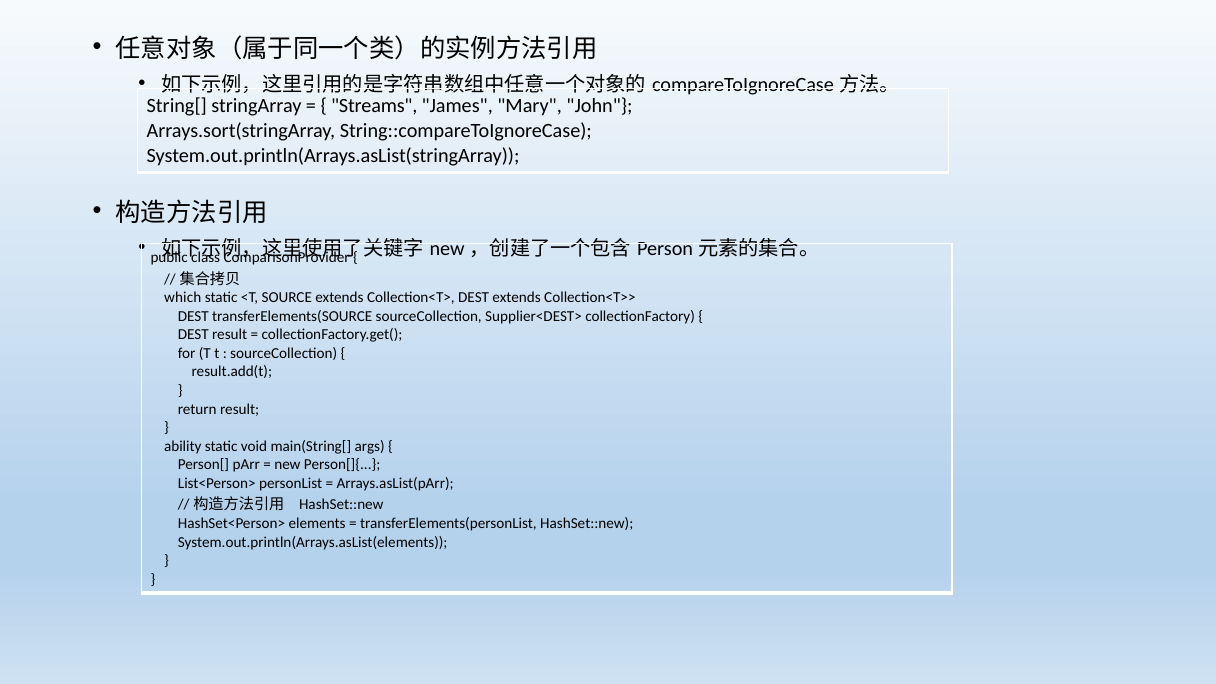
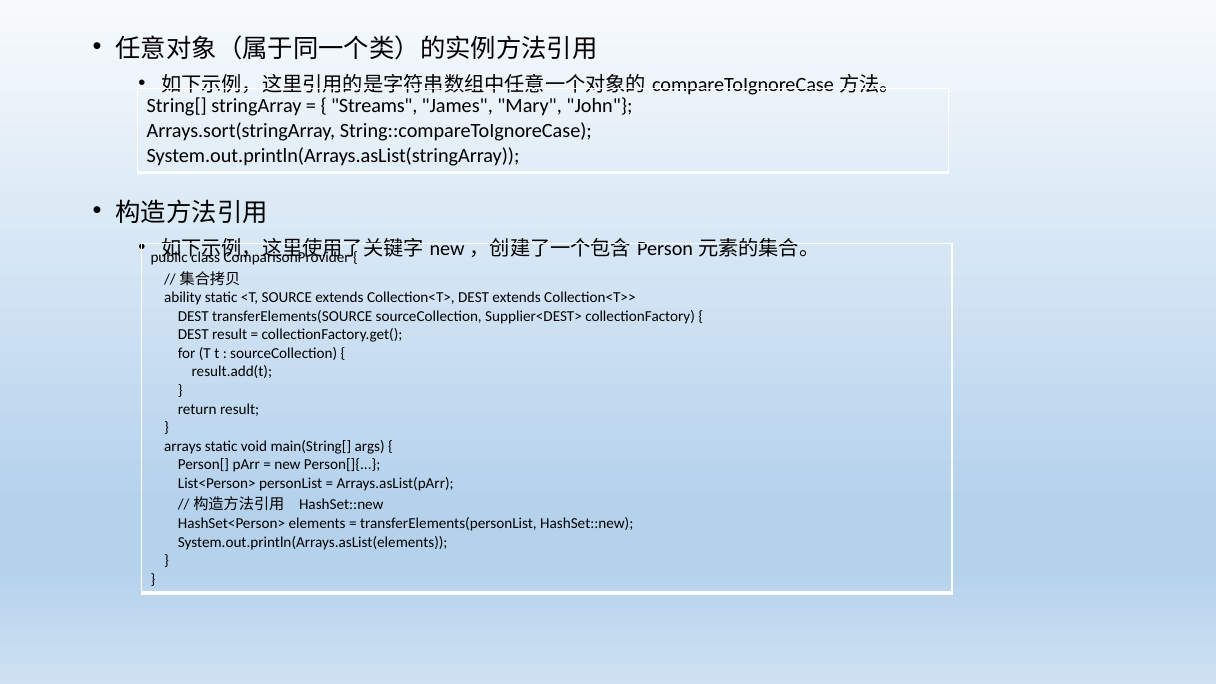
which: which -> ability
ability: ability -> arrays
